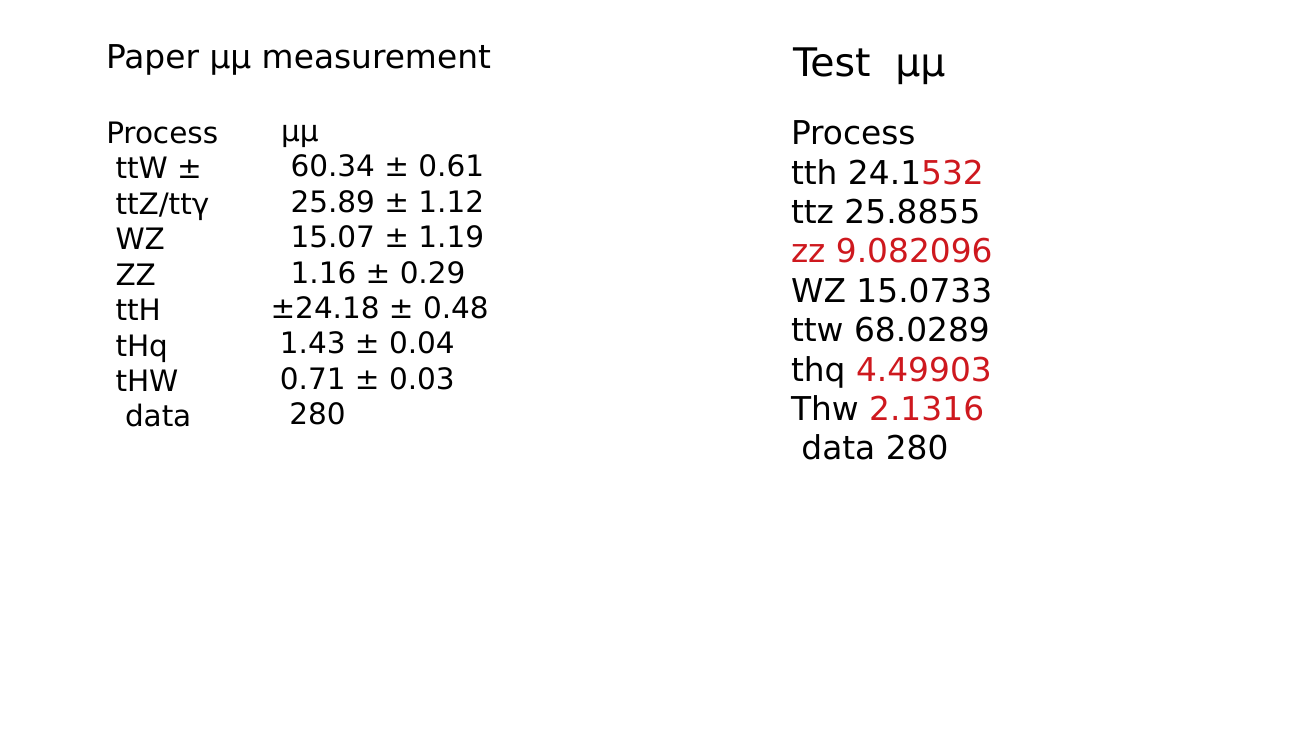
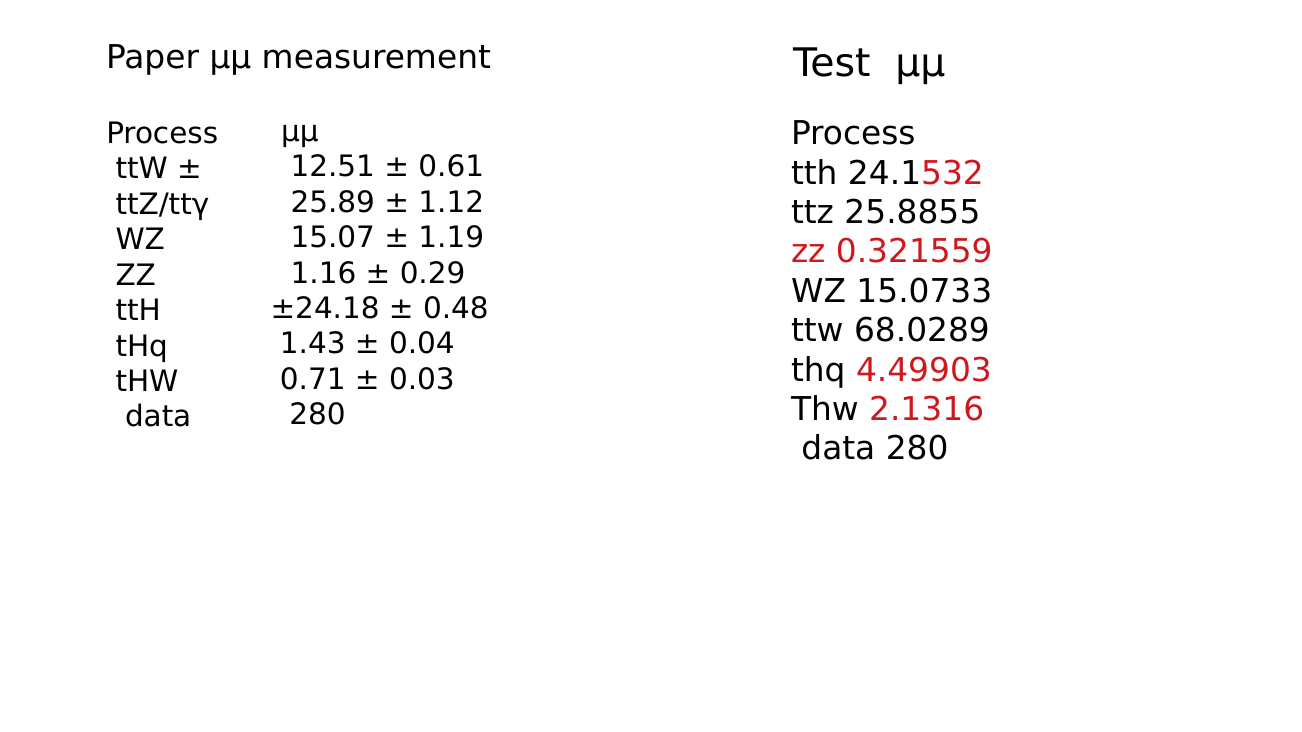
60.34: 60.34 -> 12.51
9.082096: 9.082096 -> 0.321559
